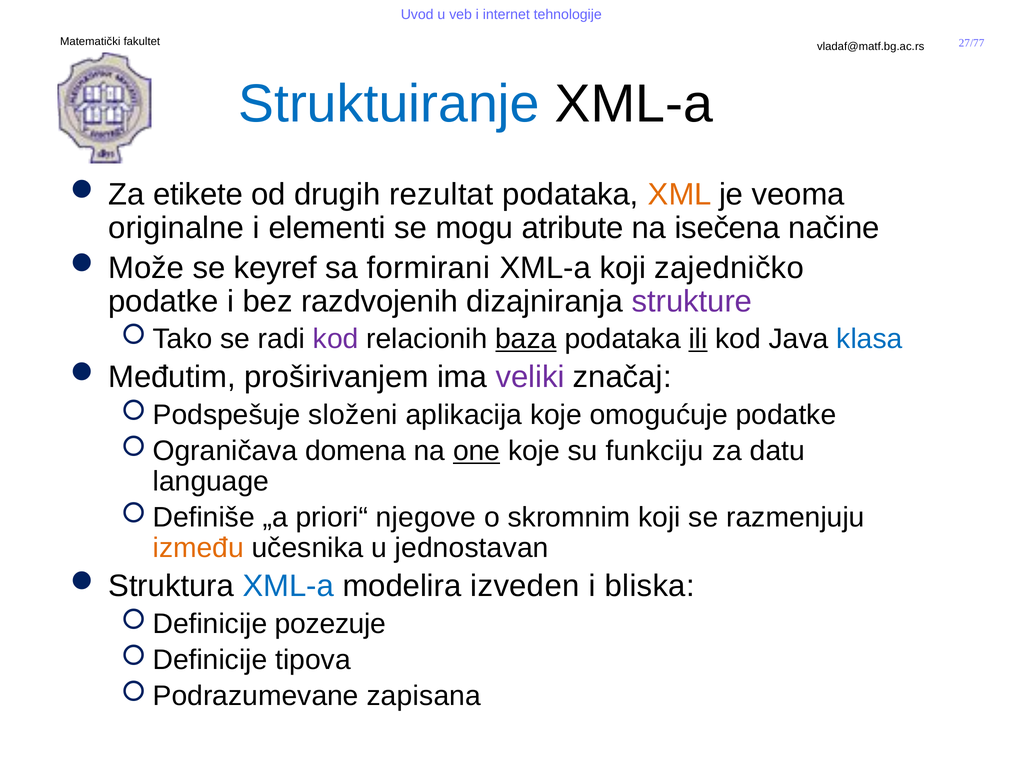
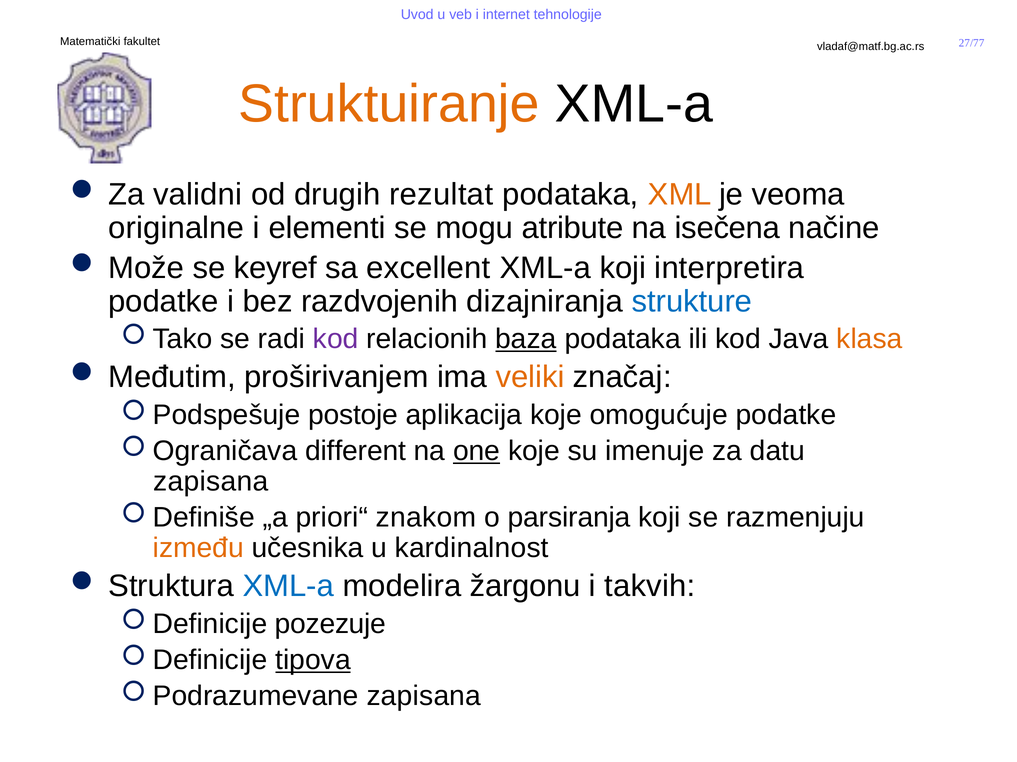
Struktuiranje colour: blue -> orange
etikete: etikete -> validni
formirani: formirani -> excellent
zajedničko: zajedničko -> interpretira
strukture colour: purple -> blue
ili underline: present -> none
klasa colour: blue -> orange
veliki colour: purple -> orange
složeni: složeni -> postoje
domena: domena -> different
funkciju: funkciju -> imenuje
language at (211, 482): language -> zapisana
njegove: njegove -> znakom
skromnim: skromnim -> parsiranja
jednostavan: jednostavan -> kardinalnost
izveden: izveden -> žargonu
bliska: bliska -> takvih
tipova underline: none -> present
